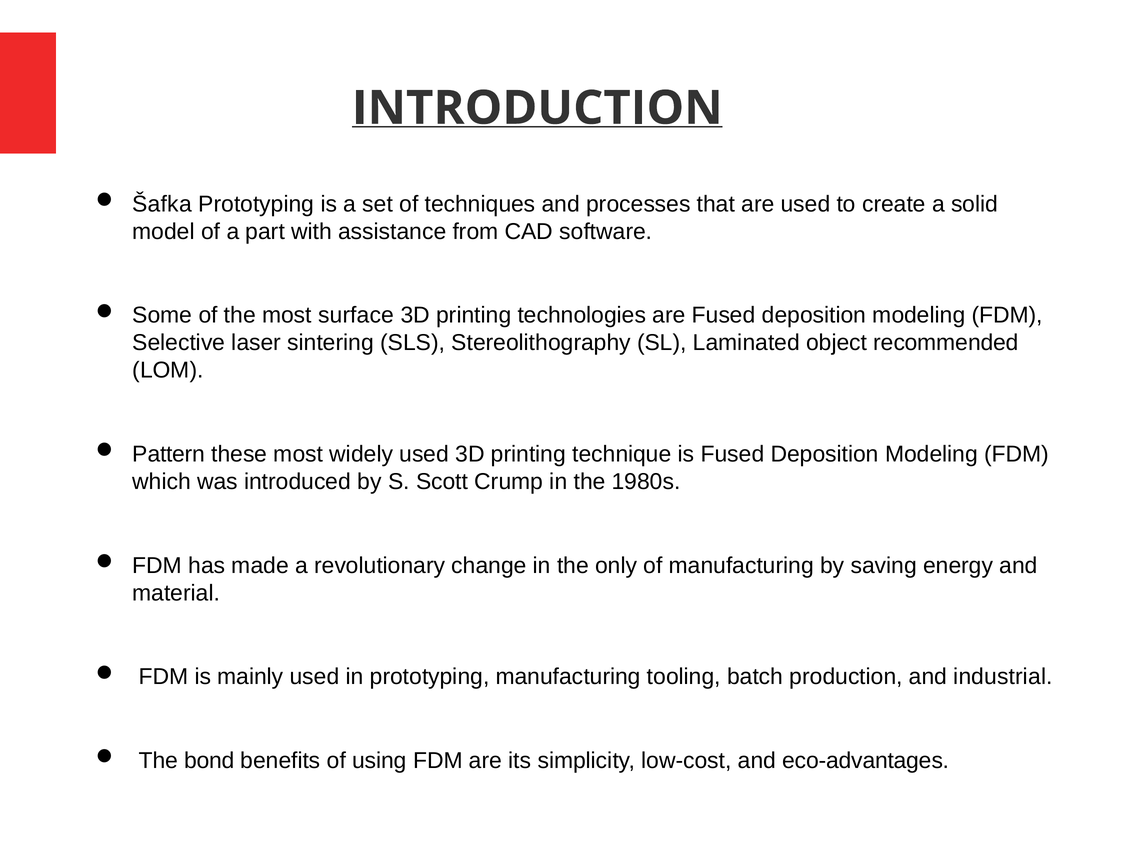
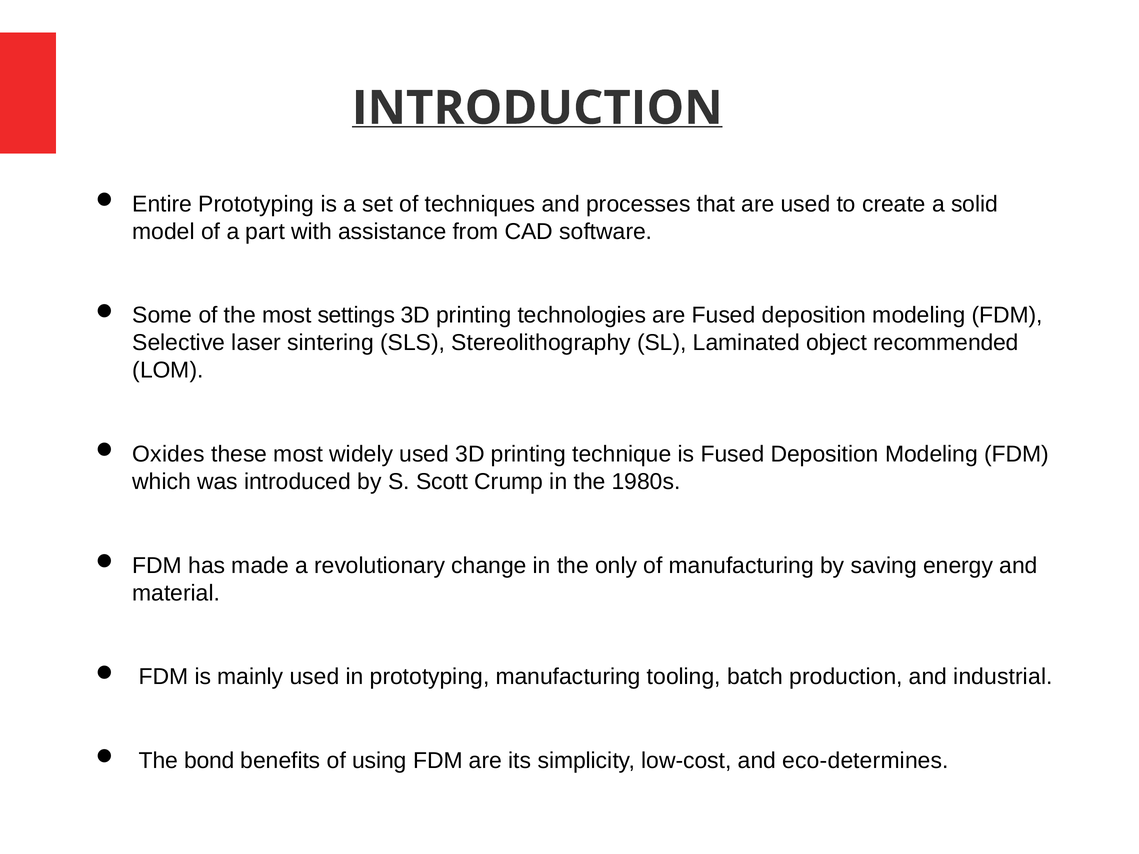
Šafka: Šafka -> Entire
surface: surface -> settings
Pattern: Pattern -> Oxides
eco-advantages: eco-advantages -> eco-determines
